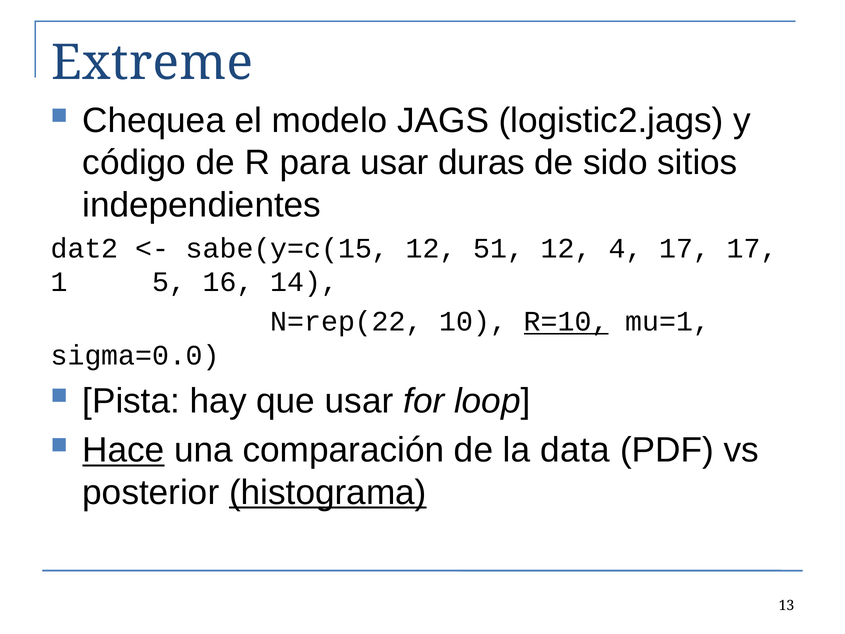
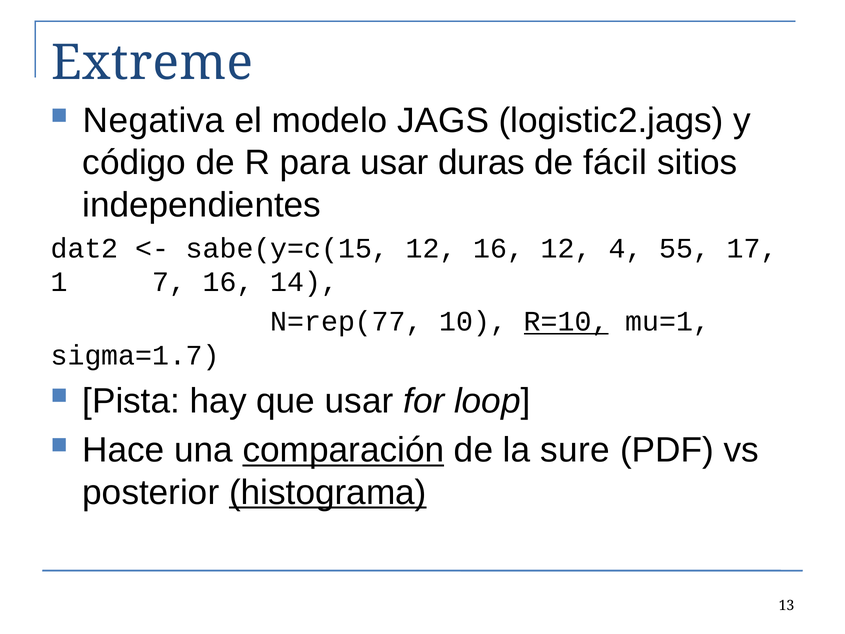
Chequea: Chequea -> Negativa
sido: sido -> fácil
12 51: 51 -> 16
4 17: 17 -> 55
5: 5 -> 7
N=rep(22: N=rep(22 -> N=rep(77
sigma=0.0: sigma=0.0 -> sigma=1.7
Hace underline: present -> none
comparación underline: none -> present
data: data -> sure
